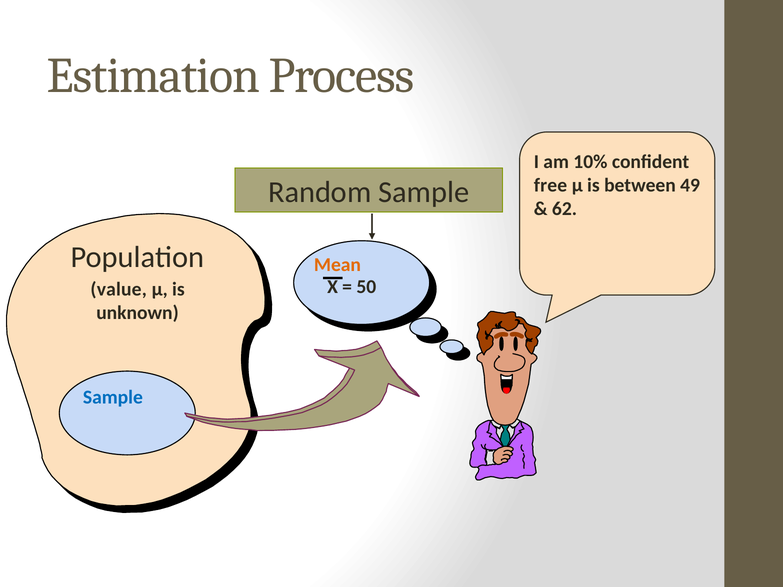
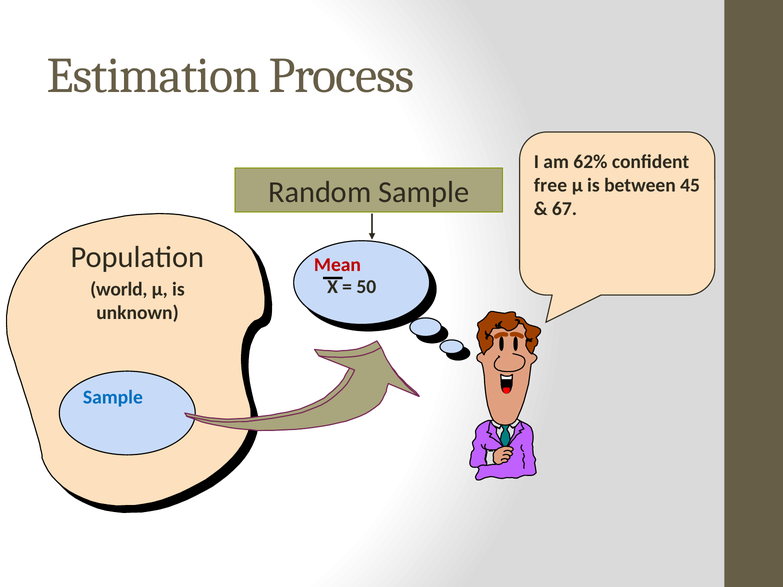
10%: 10% -> 62%
49: 49 -> 45
62: 62 -> 67
Mean colour: orange -> red
value: value -> world
